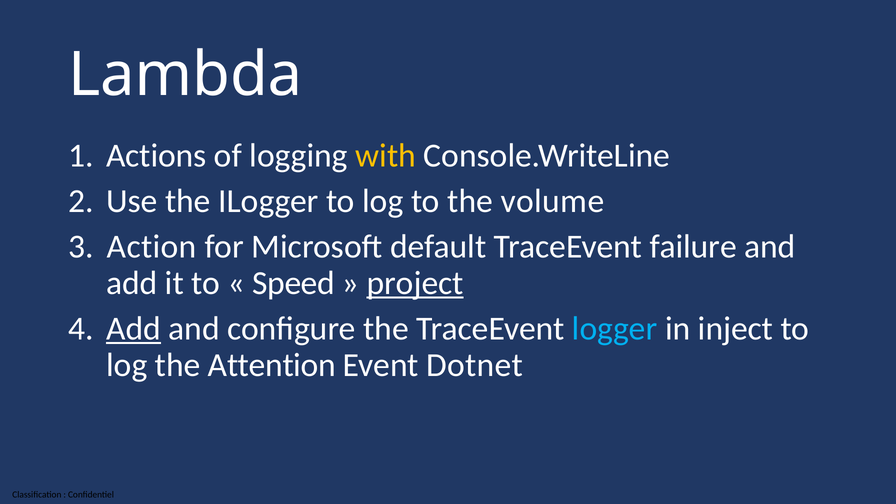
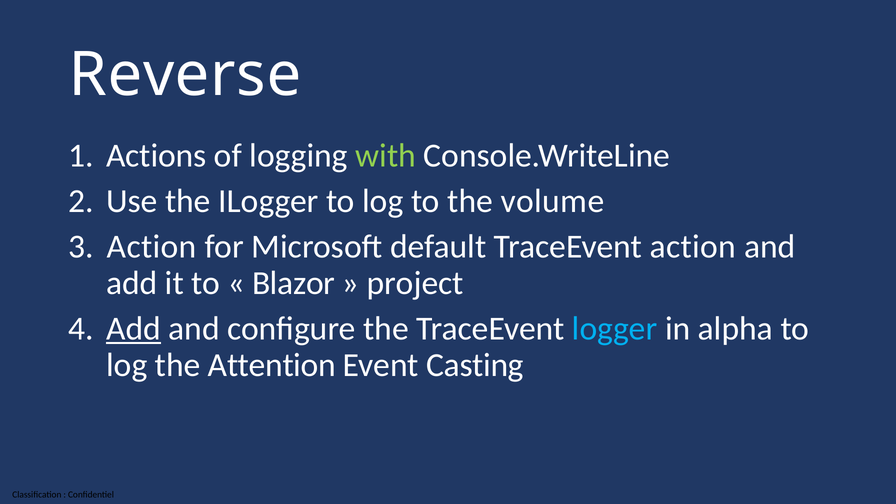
Lambda: Lambda -> Reverse
with colour: yellow -> light green
TraceEvent failure: failure -> action
Speed: Speed -> Blazor
project underline: present -> none
inject: inject -> alpha
Dotnet: Dotnet -> Casting
